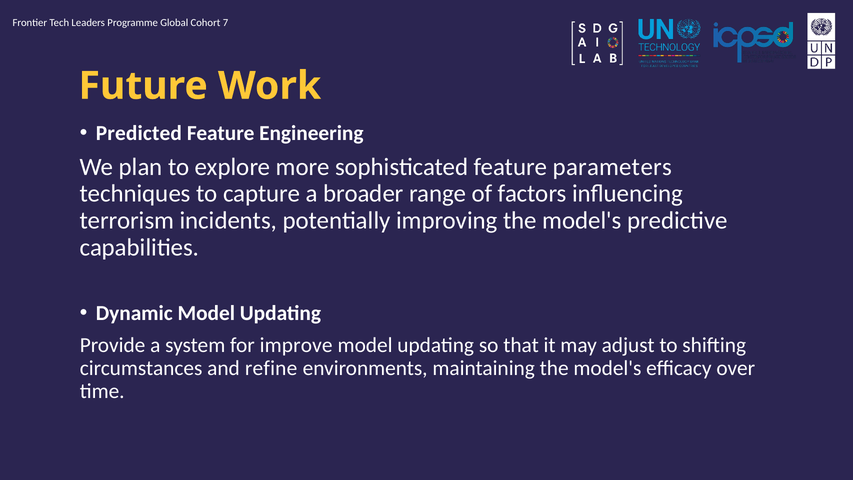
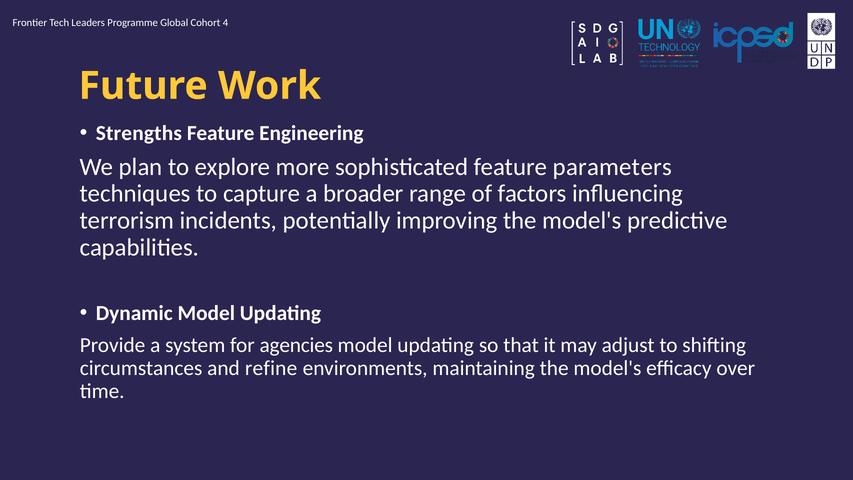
7: 7 -> 4
Predicted: Predicted -> Strengths
improve: improve -> agencies
